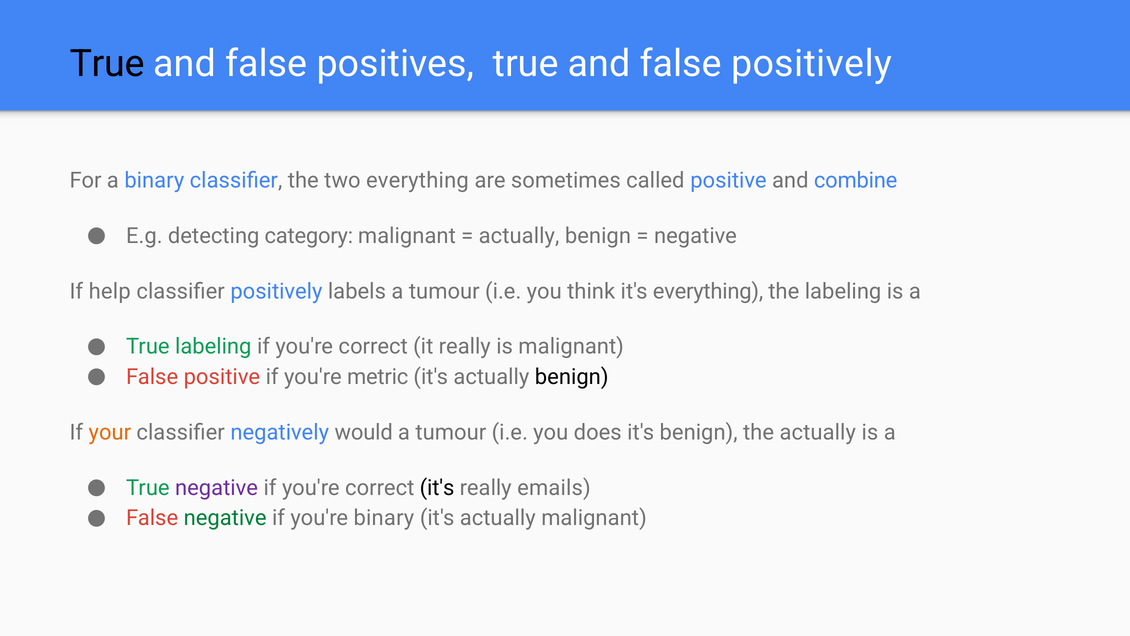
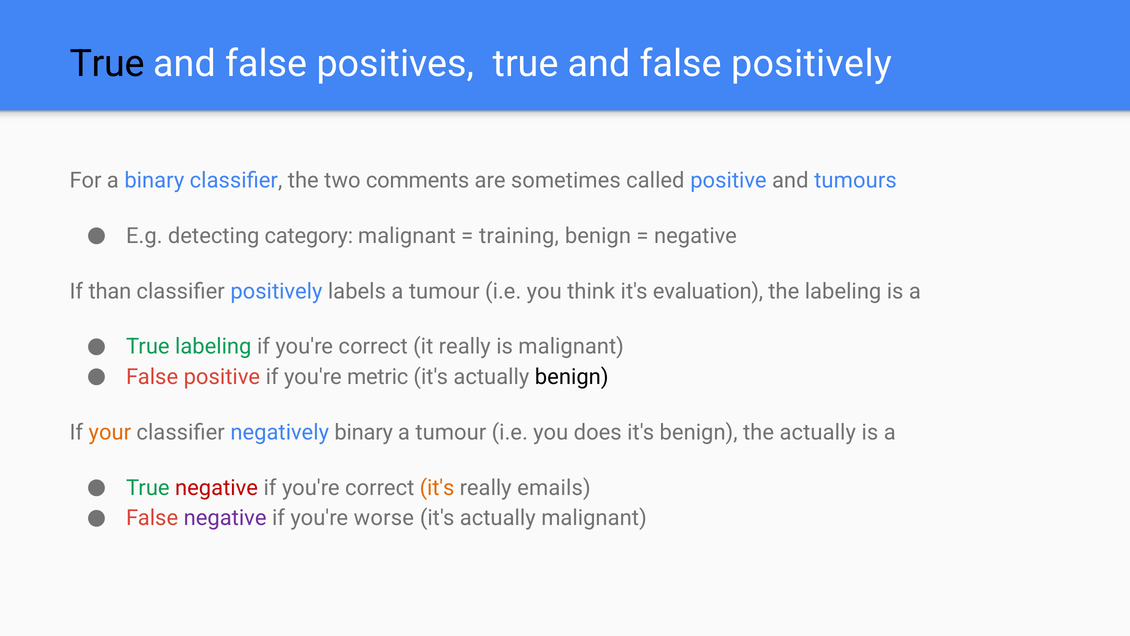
two everything: everything -> comments
combine: combine -> tumours
actually at (519, 236): actually -> training
help: help -> than
it's everything: everything -> evaluation
negatively would: would -> binary
negative at (217, 488) colour: purple -> red
it's at (437, 488) colour: black -> orange
negative at (225, 518) colour: green -> purple
you're binary: binary -> worse
